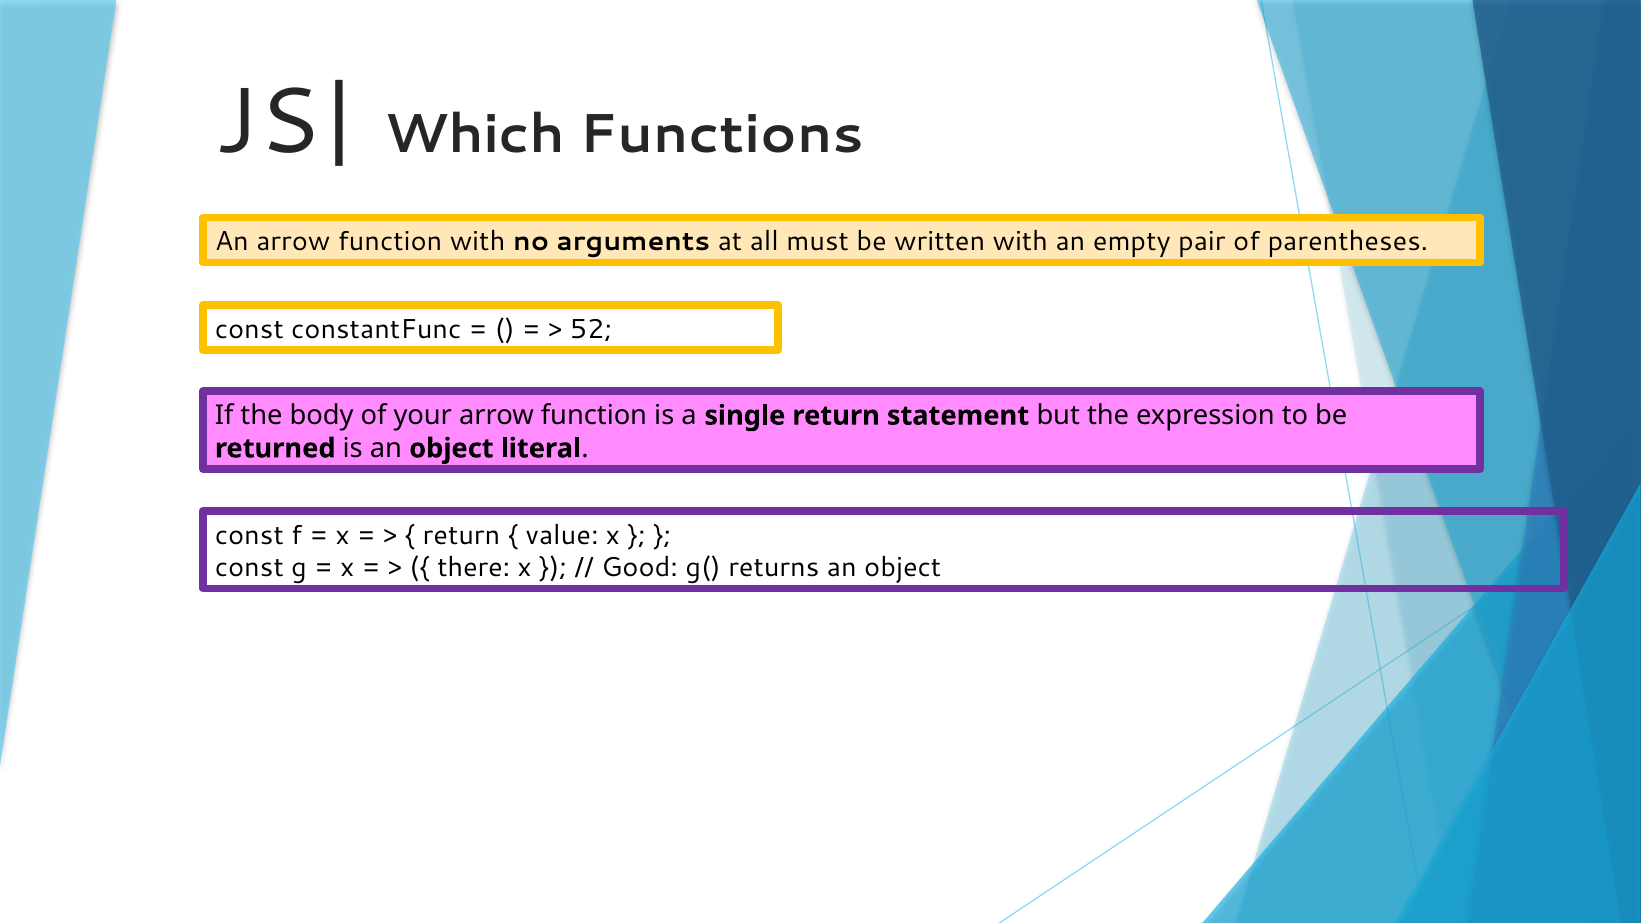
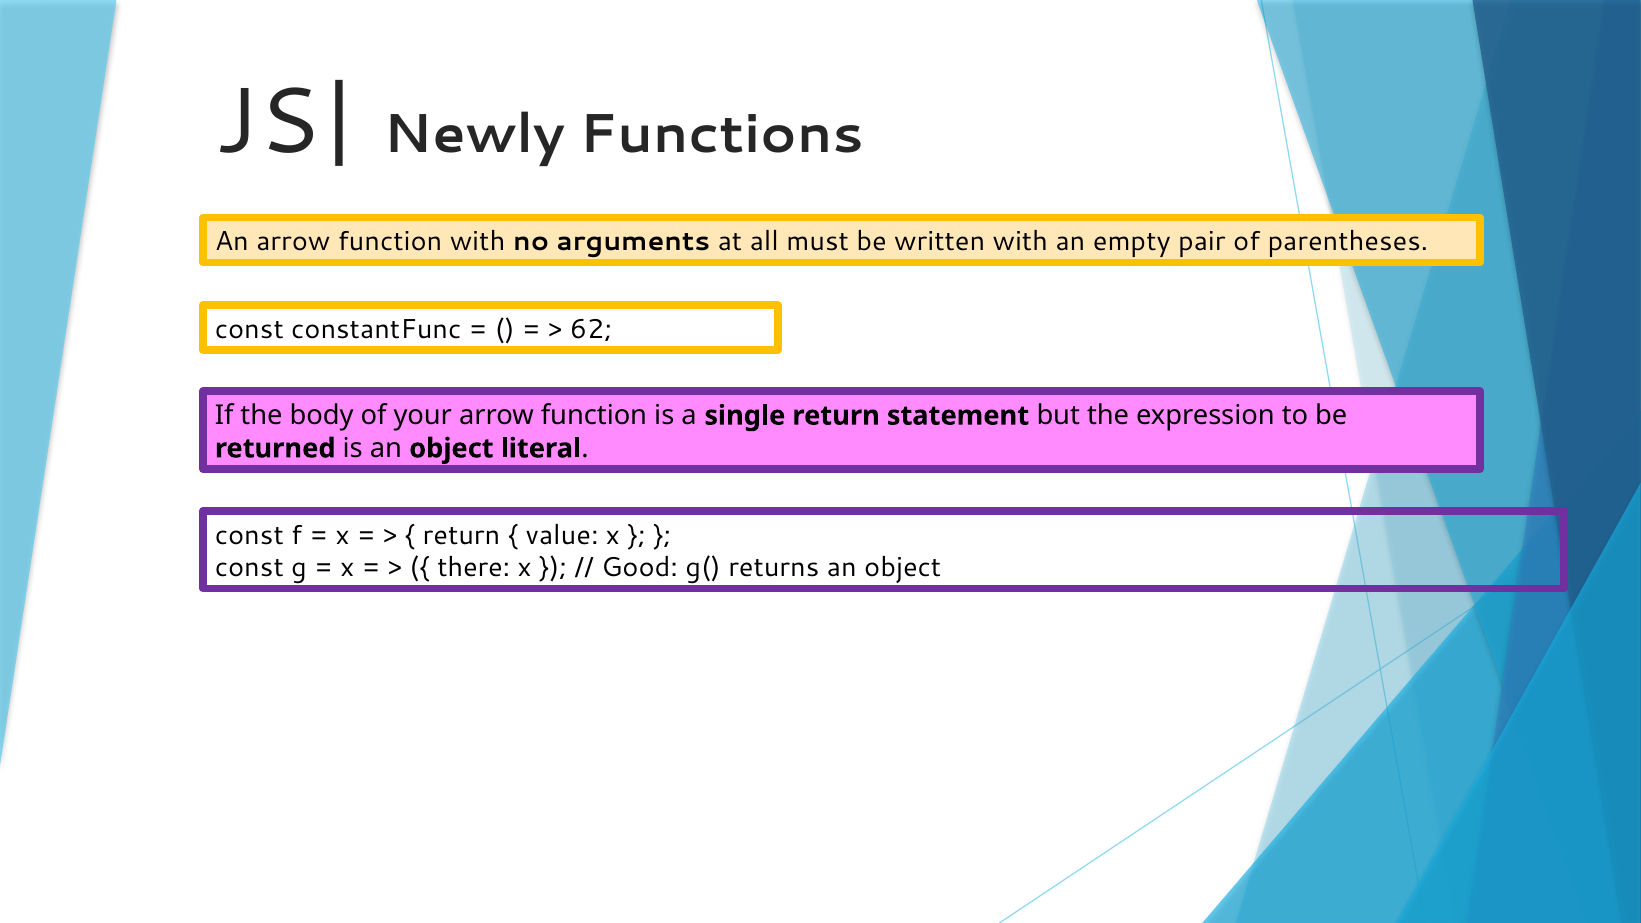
Which: Which -> Newly
52: 52 -> 62
